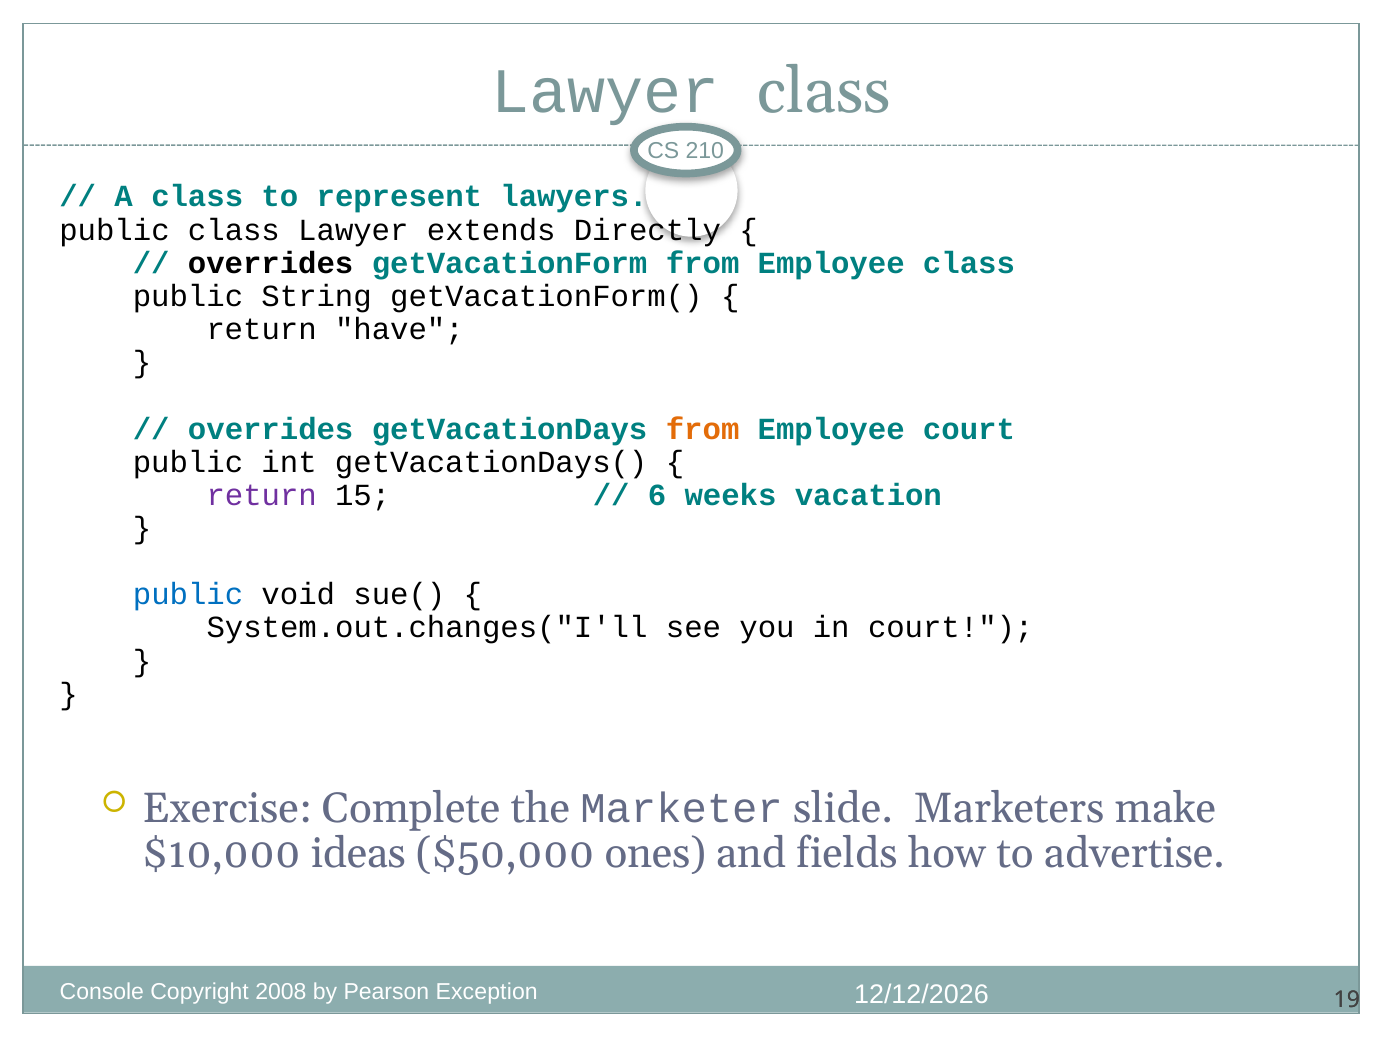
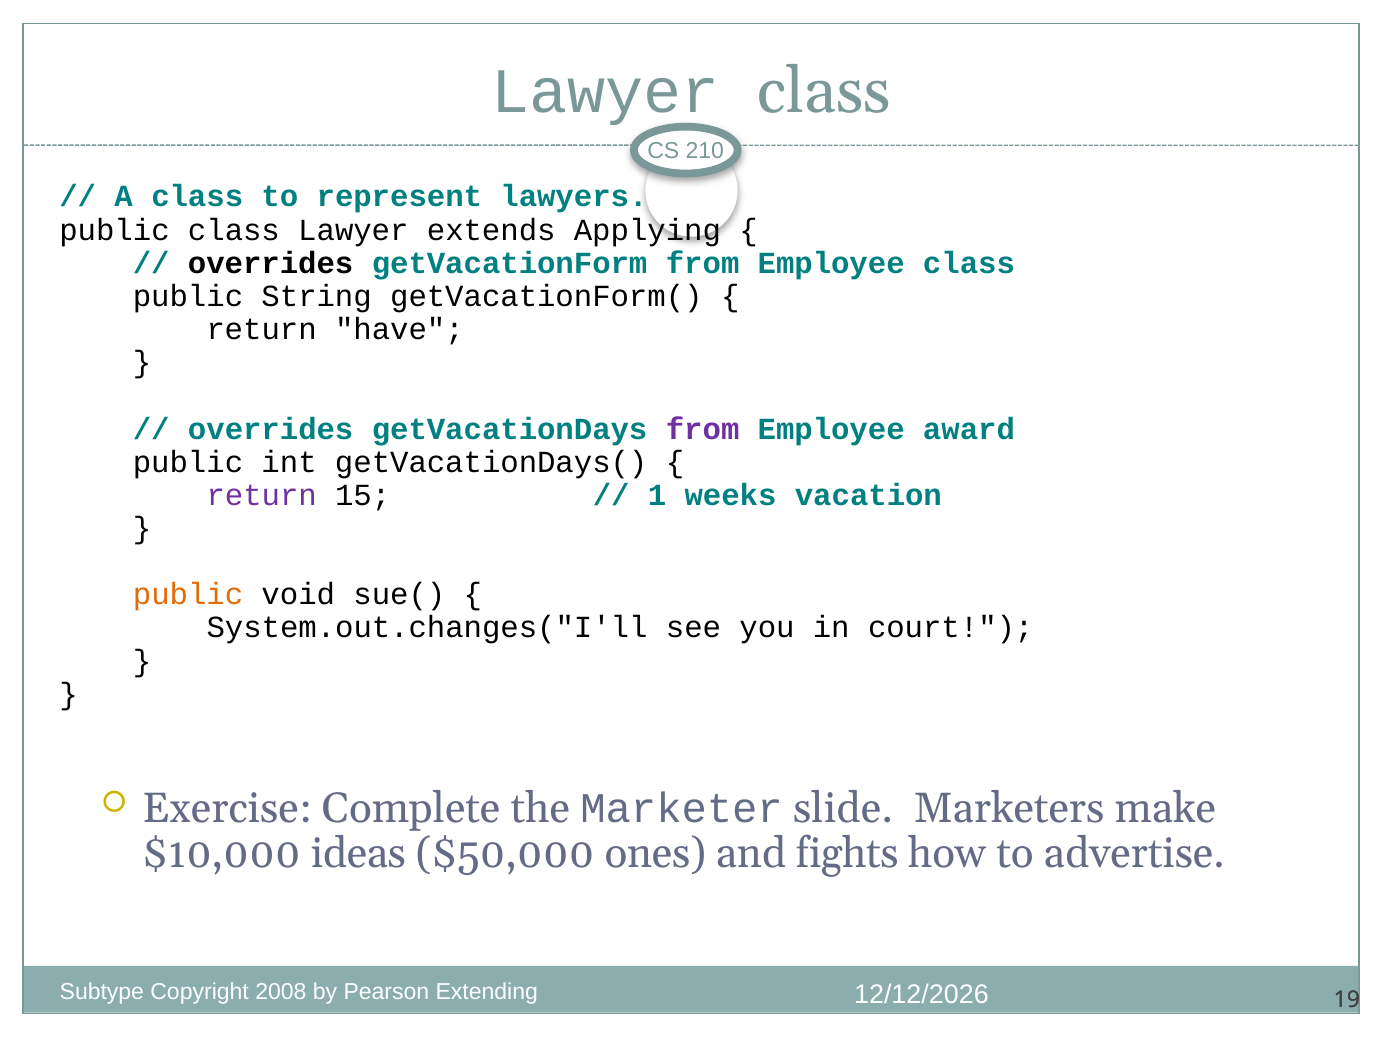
Directly: Directly -> Applying
from at (703, 429) colour: orange -> purple
Employee court: court -> award
6: 6 -> 1
public at (188, 595) colour: blue -> orange
fields: fields -> fights
Console: Console -> Subtype
Exception: Exception -> Extending
